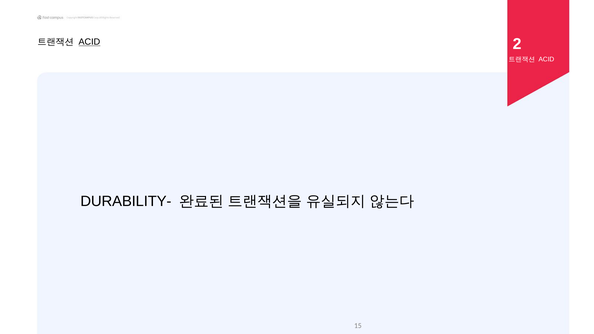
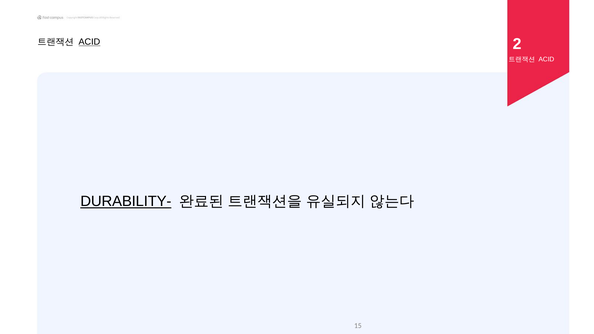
DURABILITY- underline: none -> present
